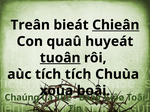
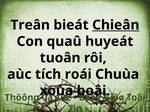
tuoân underline: present -> none
tích tích: tích -> roái
Chaúng: Chaúng -> Thöông
